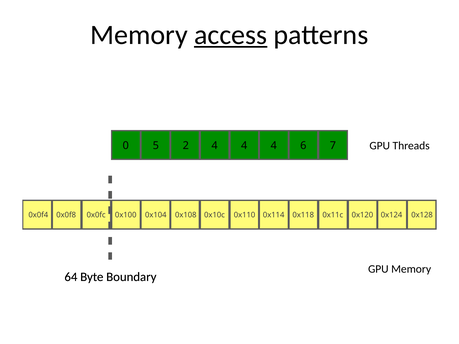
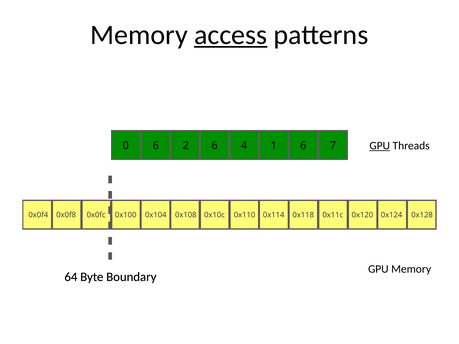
0 5: 5 -> 6
2 4: 4 -> 6
4 at (274, 146): 4 -> 1
GPU at (380, 146) underline: none -> present
